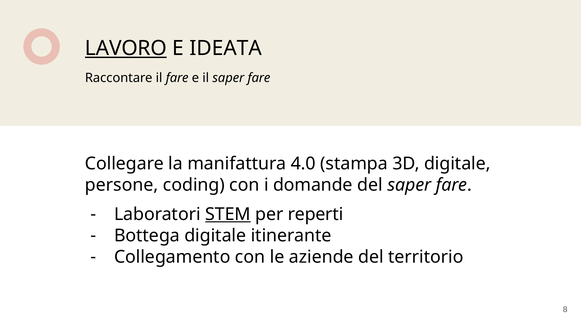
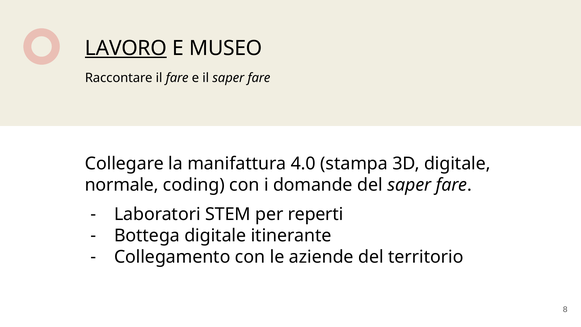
IDEATA: IDEATA -> MUSEO
persone: persone -> normale
STEM underline: present -> none
